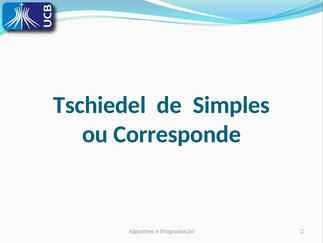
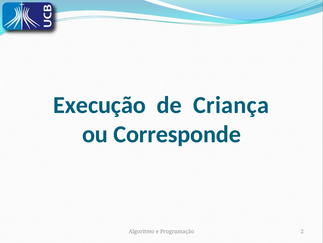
Tschiedel: Tschiedel -> Execução
Simples: Simples -> Criança
